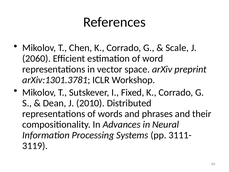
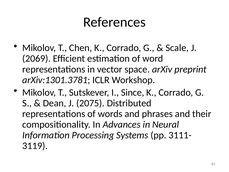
2060: 2060 -> 2069
Fixed: Fixed -> Since
2010: 2010 -> 2075
